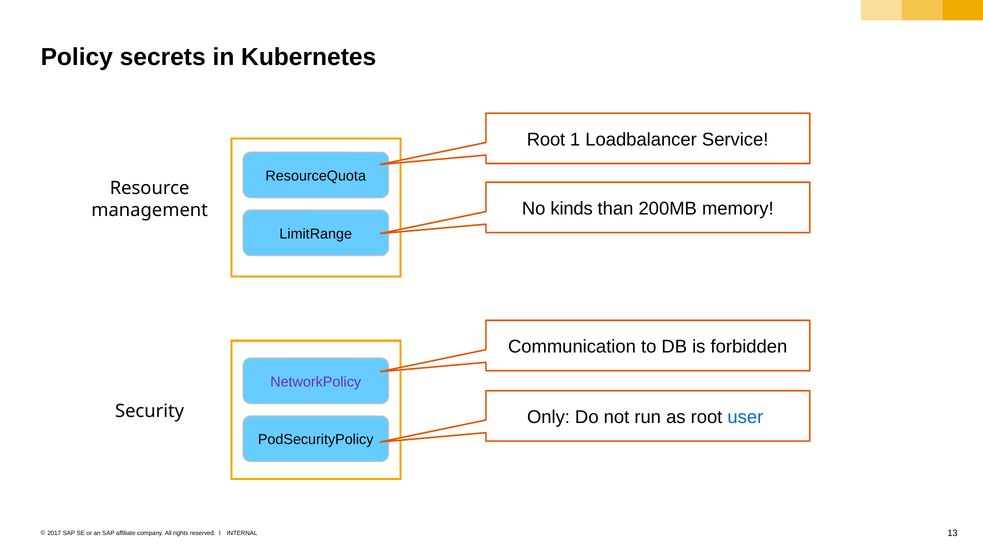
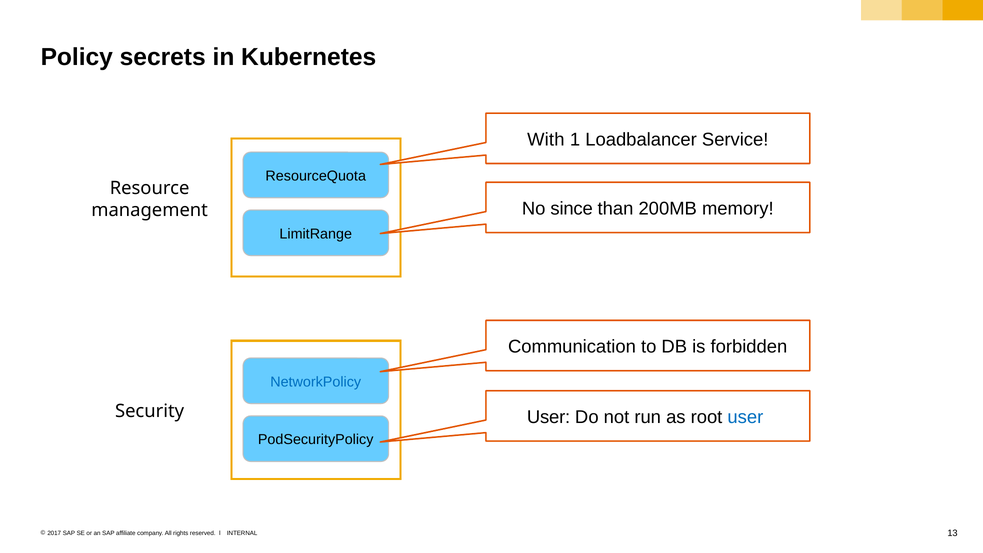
Root at (546, 140): Root -> With
kinds: kinds -> since
NetworkPolicy colour: purple -> blue
Security Only: Only -> User
